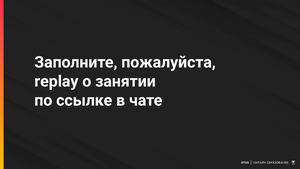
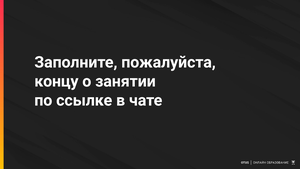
replay: replay -> концу
